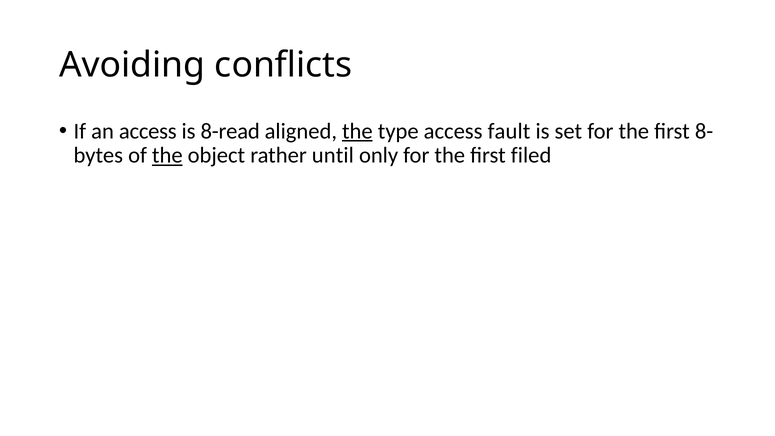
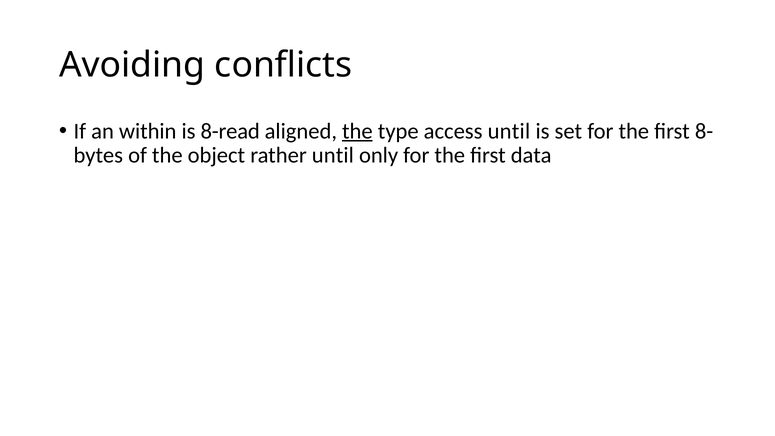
an access: access -> within
access fault: fault -> until
the at (167, 155) underline: present -> none
filed: filed -> data
